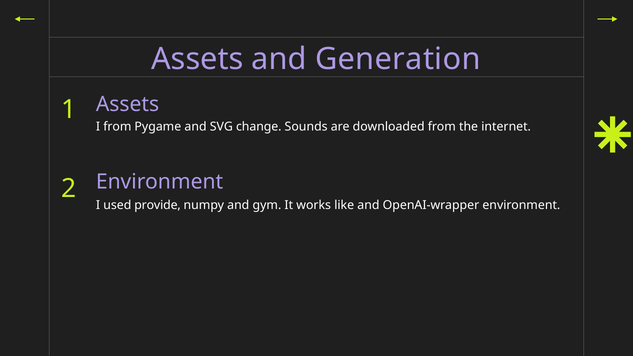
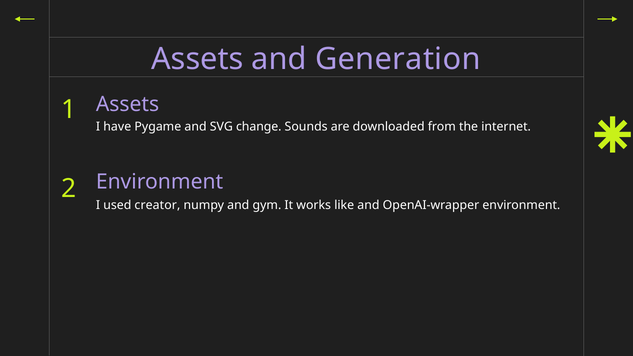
I from: from -> have
provide: provide -> creator
